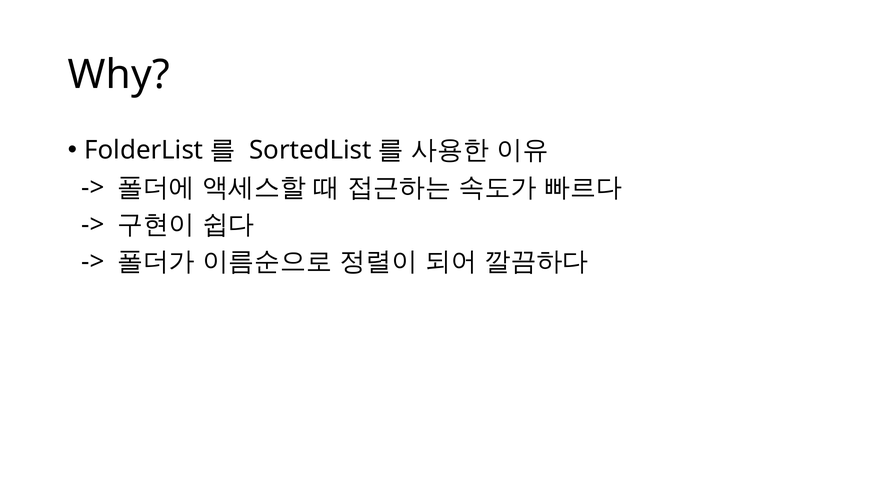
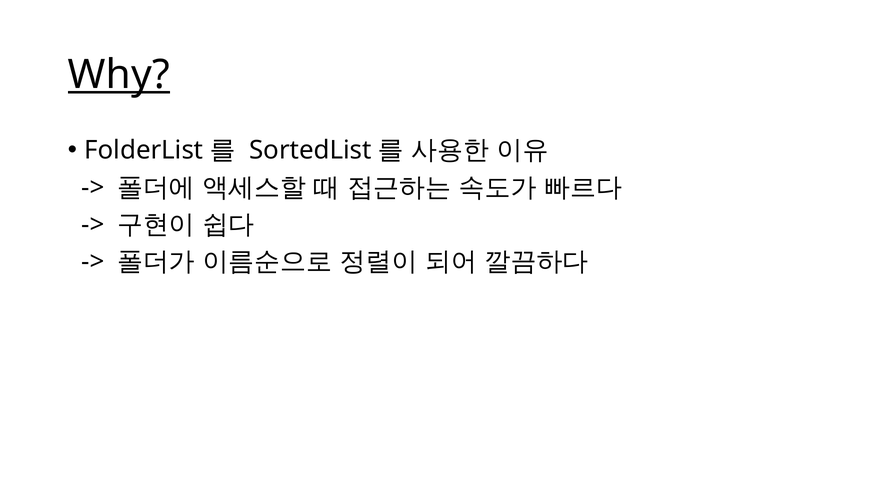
Why underline: none -> present
